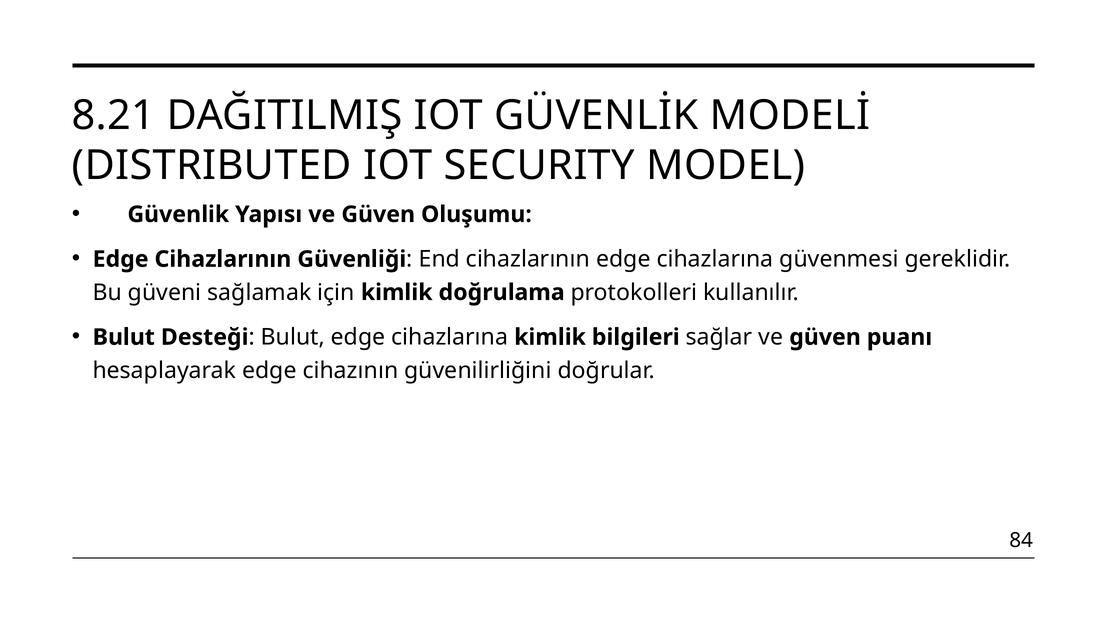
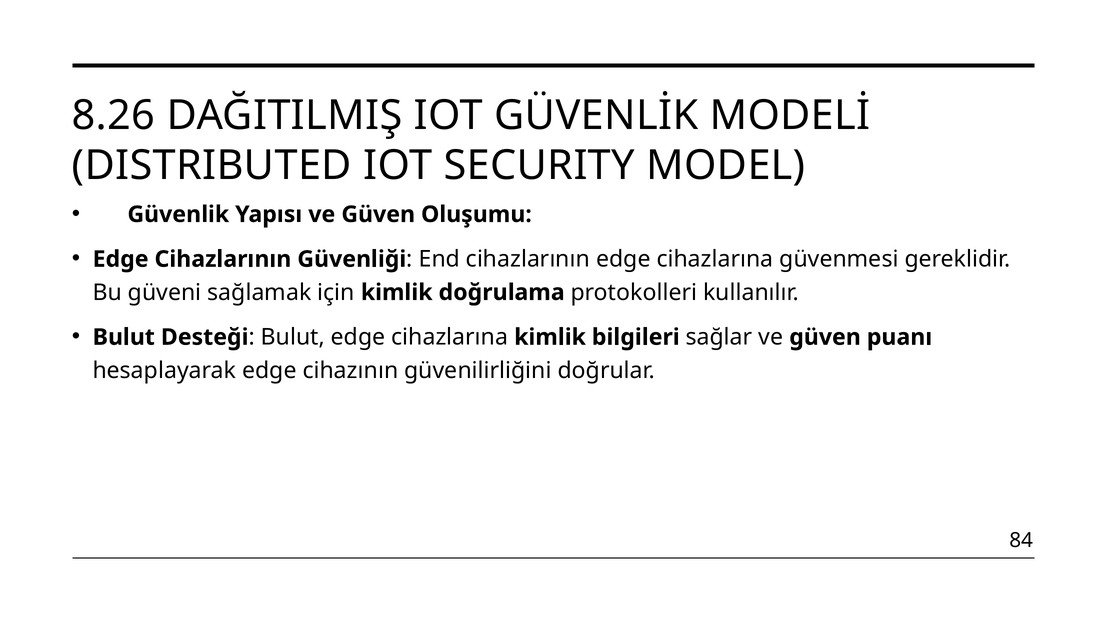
8.21: 8.21 -> 8.26
